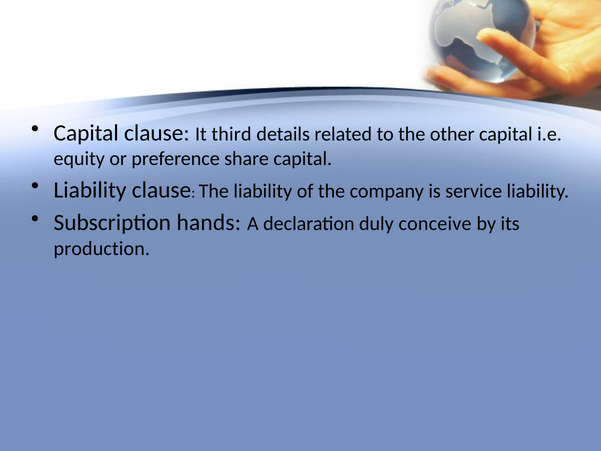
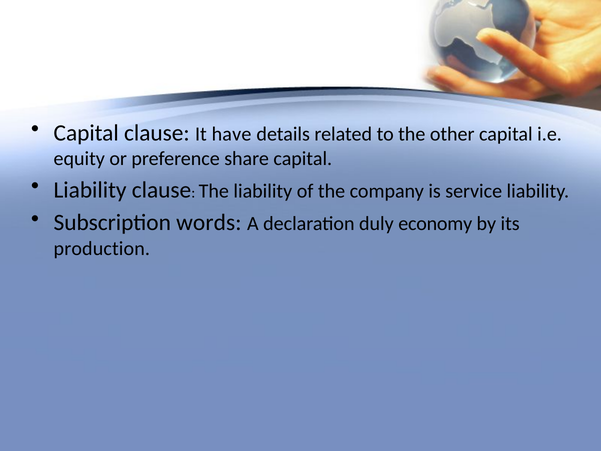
third: third -> have
hands: hands -> words
conceive: conceive -> economy
